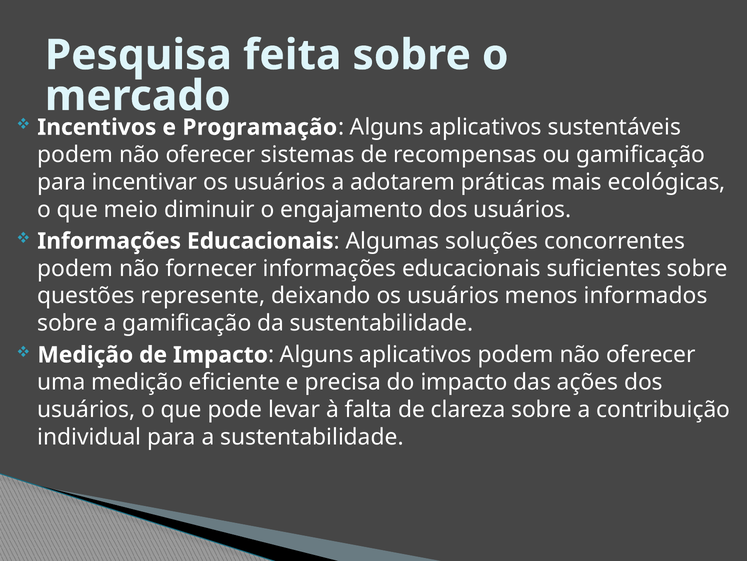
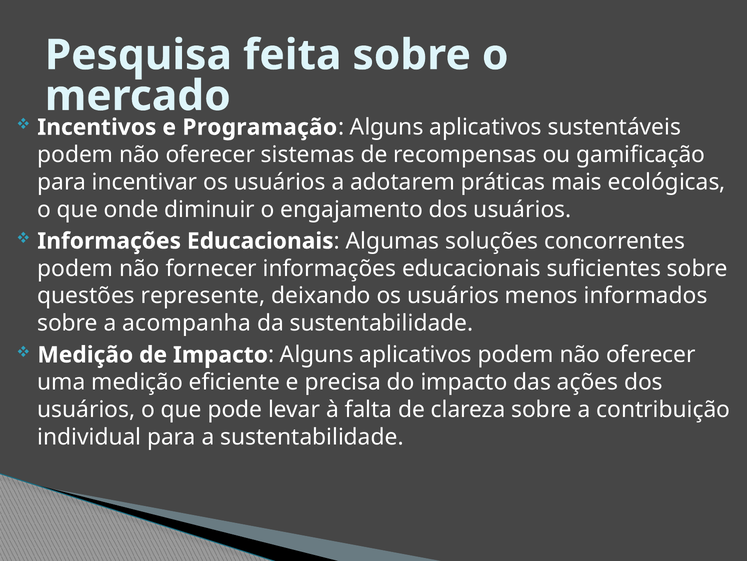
meio: meio -> onde
a gamificação: gamificação -> acompanha
